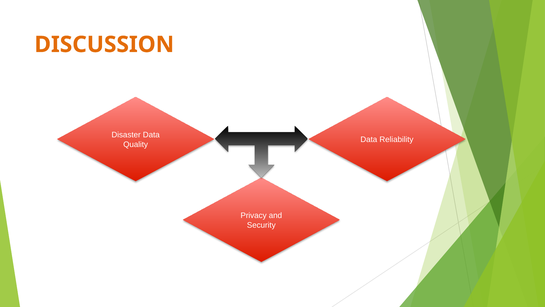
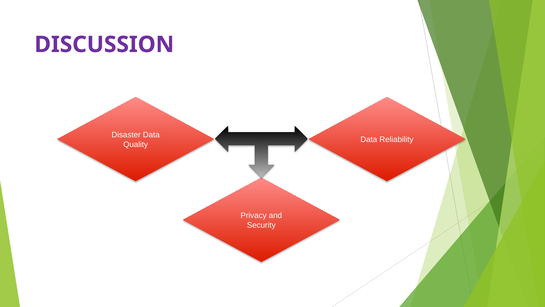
DISCUSSION colour: orange -> purple
